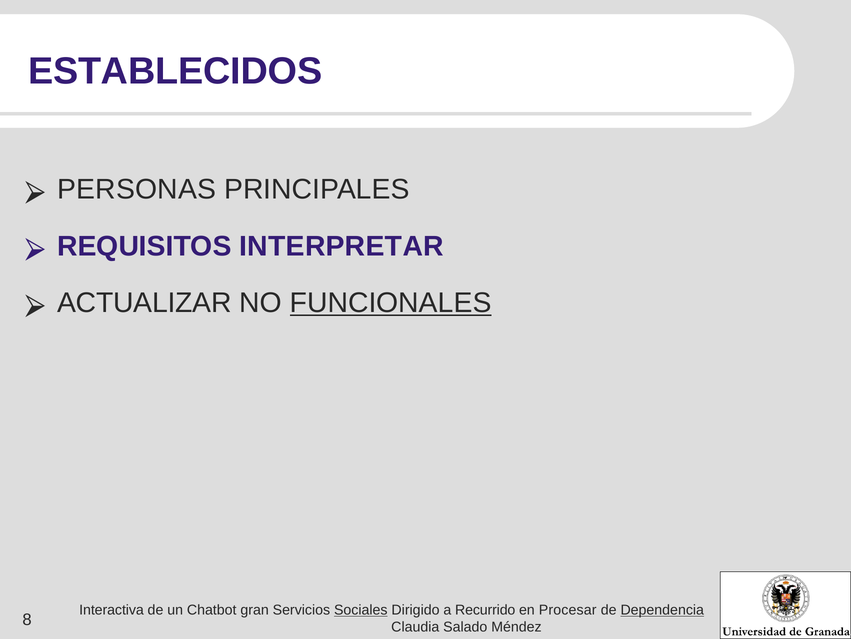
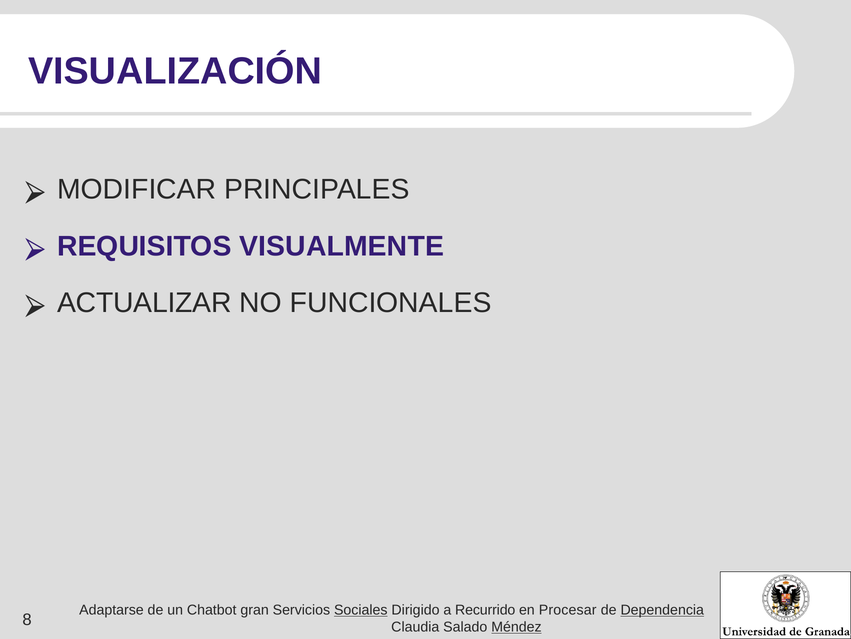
ESTABLECIDOS: ESTABLECIDOS -> VISUALIZACIÓN
PERSONAS: PERSONAS -> MODIFICAR
INTERPRETAR: INTERPRETAR -> VISUALMENTE
FUNCIONALES underline: present -> none
Interactiva: Interactiva -> Adaptarse
Méndez underline: none -> present
